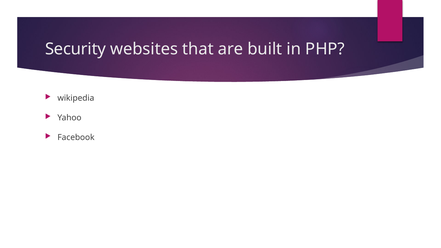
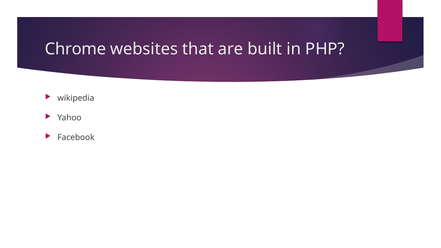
Security: Security -> Chrome
